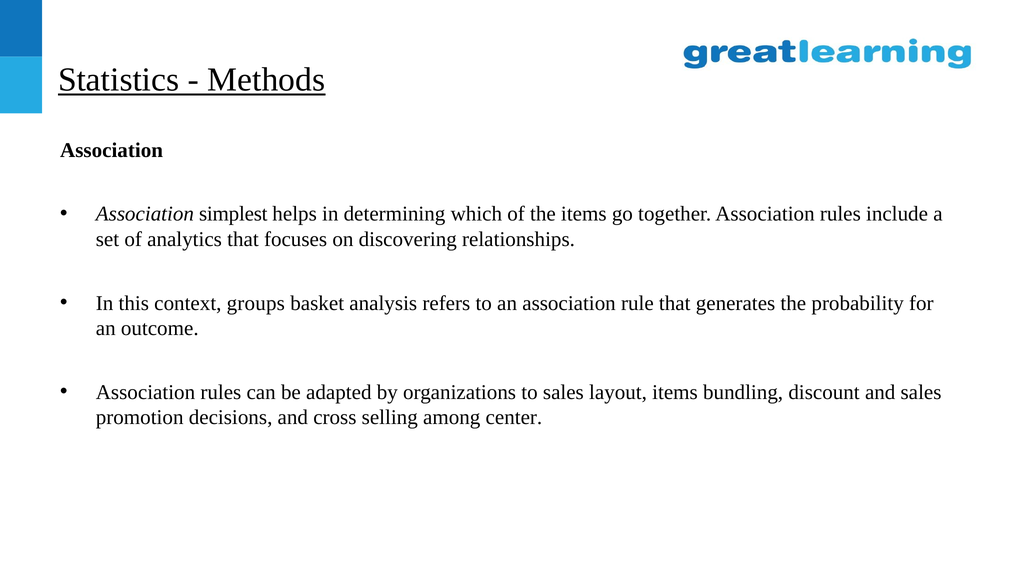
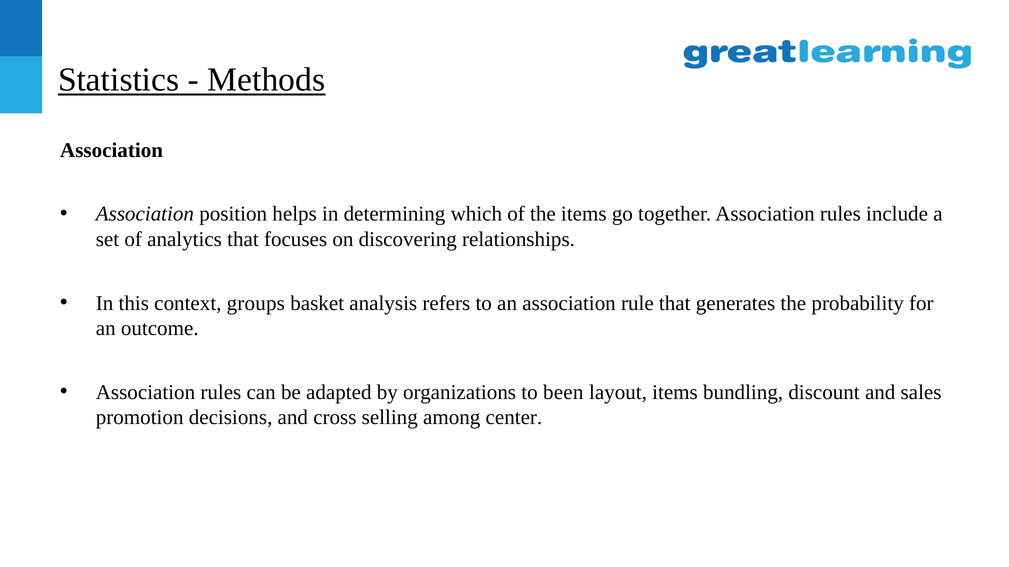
simplest: simplest -> position
to sales: sales -> been
